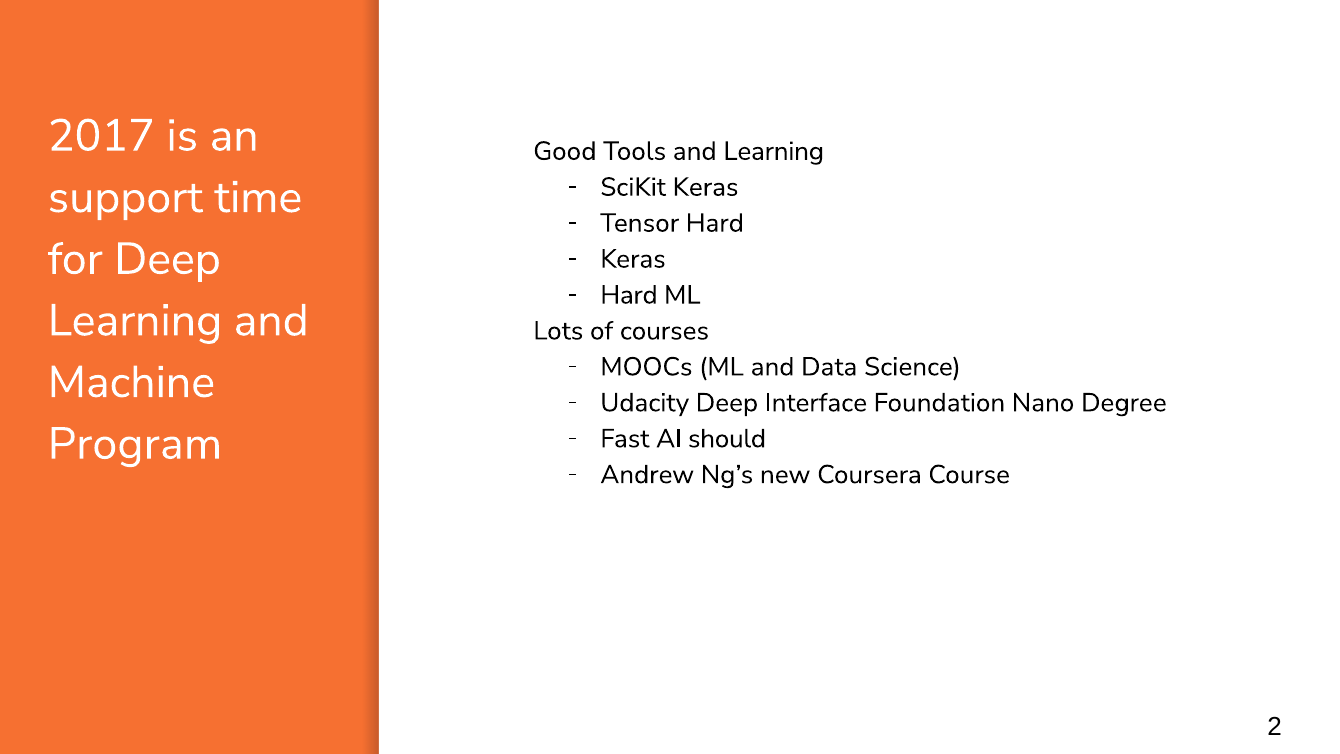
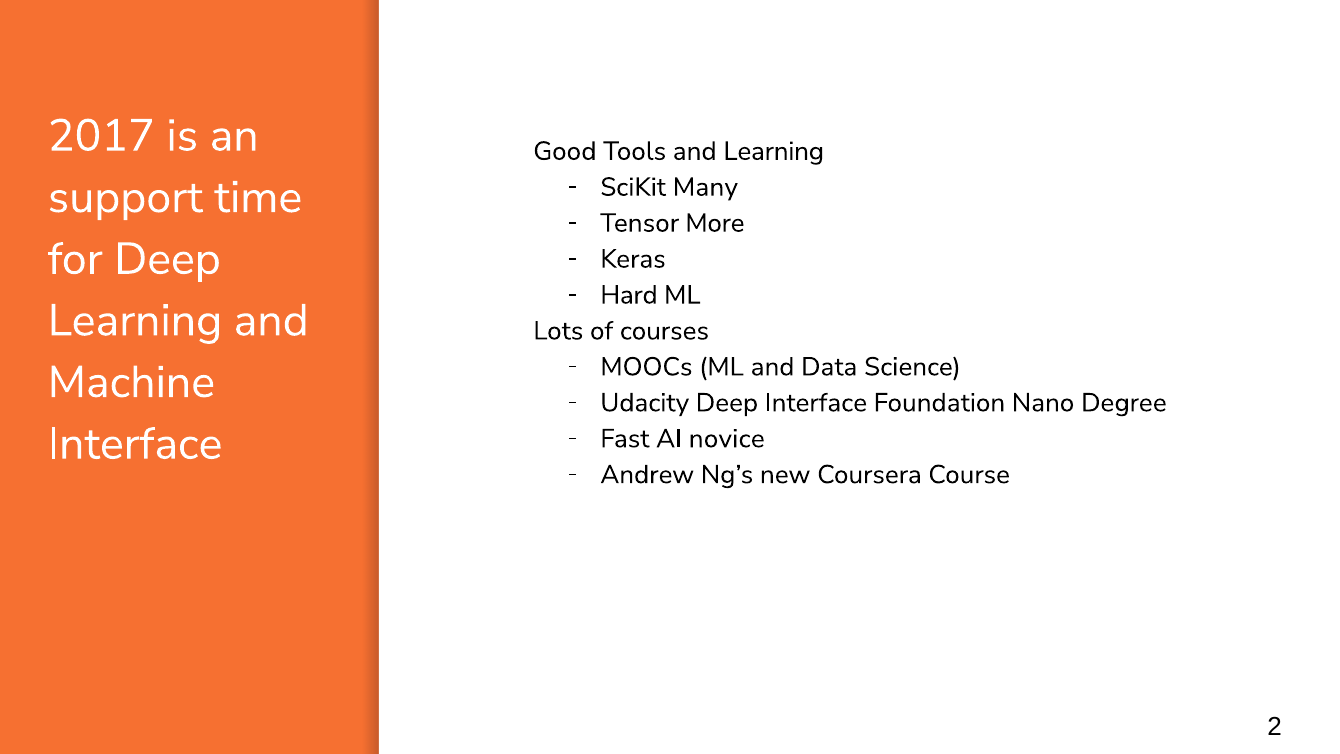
SciKit Keras: Keras -> Many
Tensor Hard: Hard -> More
Program at (135, 444): Program -> Interface
should: should -> novice
